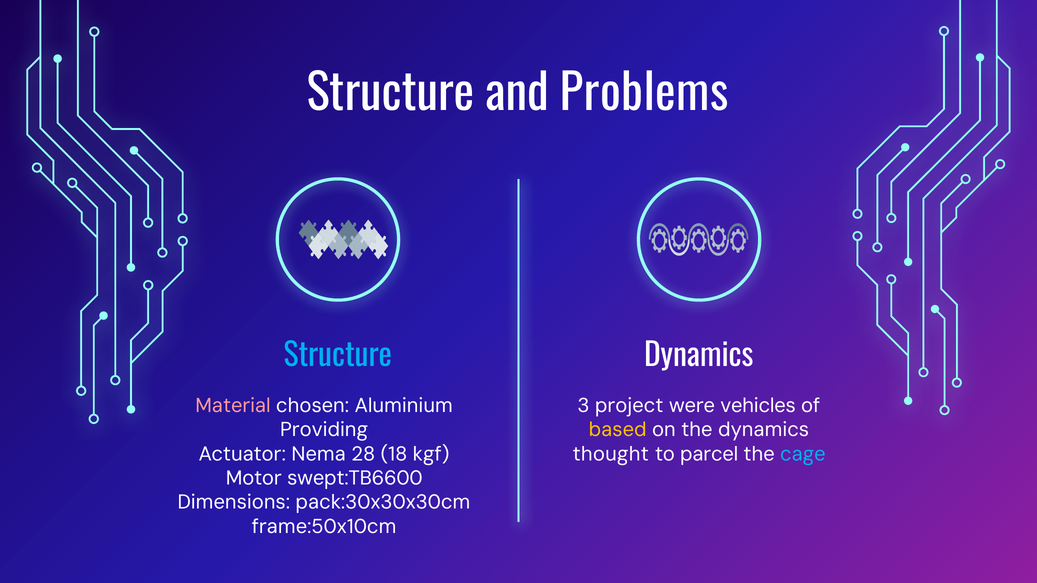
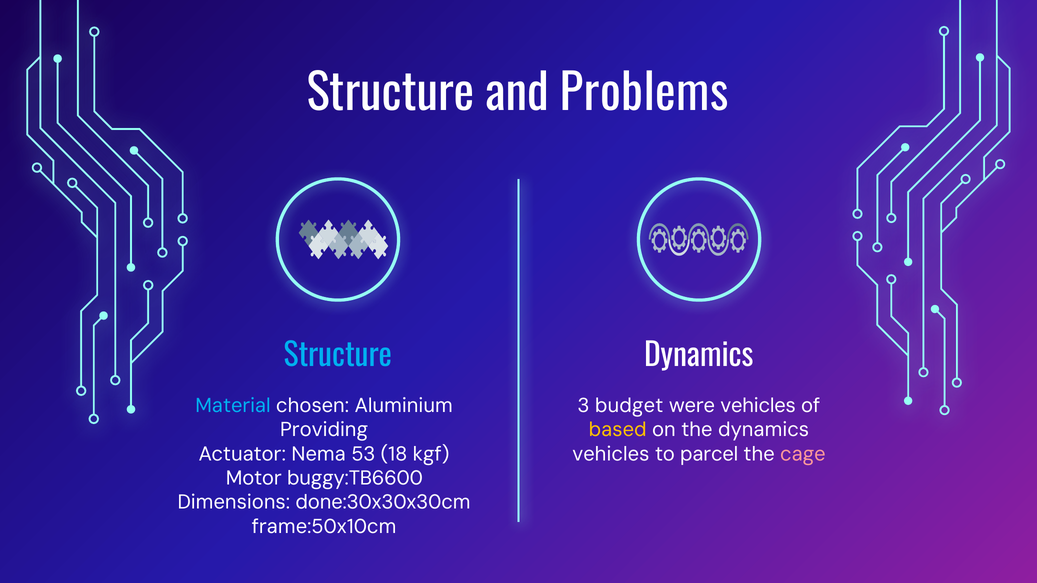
Material colour: pink -> light blue
project: project -> budget
28: 28 -> 53
thought at (611, 454): thought -> vehicles
cage colour: light blue -> pink
swept:TB6600: swept:TB6600 -> buggy:TB6600
pack:30x30x30cm: pack:30x30x30cm -> done:30x30x30cm
